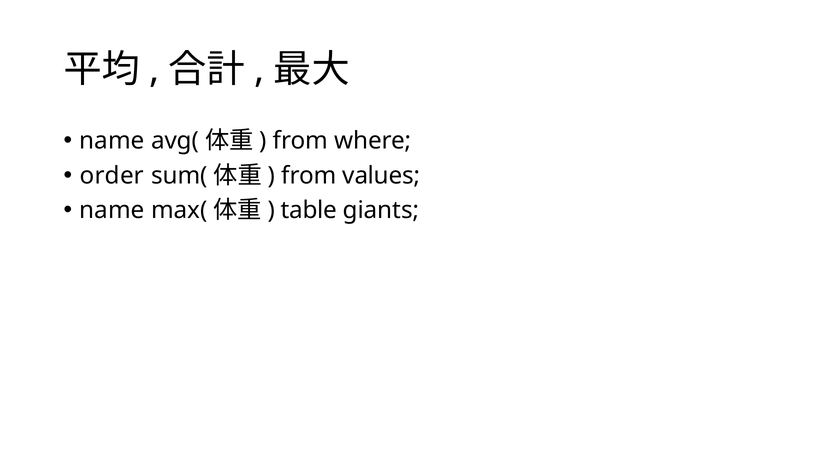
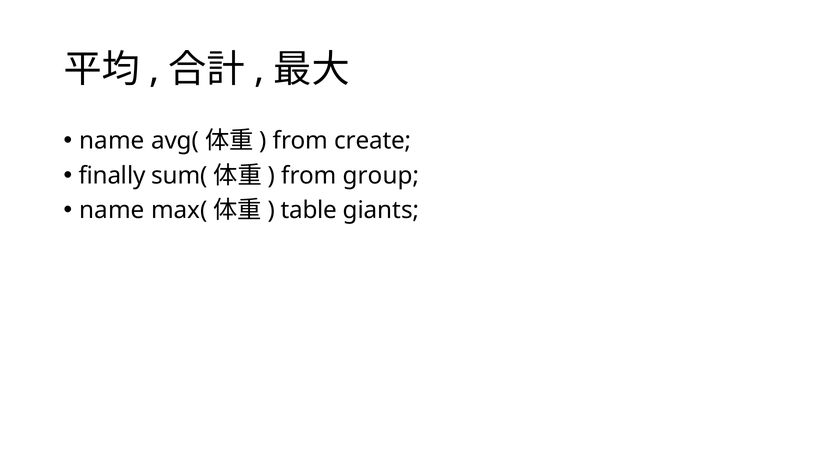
where: where -> create
order: order -> finally
values: values -> group
